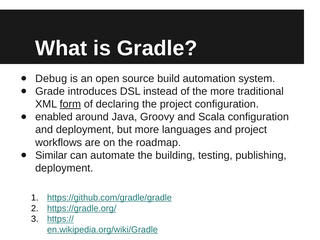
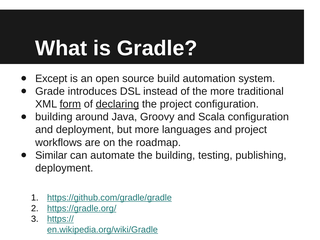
Debug: Debug -> Except
declaring underline: none -> present
enabled at (54, 117): enabled -> building
